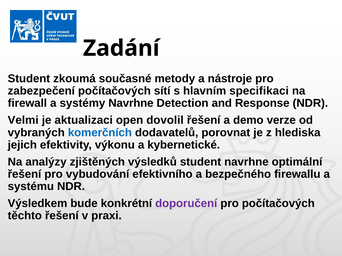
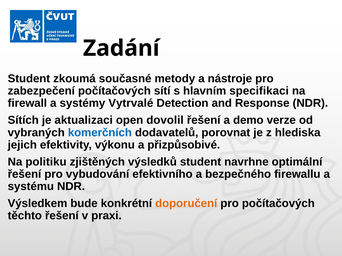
systémy Navrhne: Navrhne -> Vytrvalé
Velmi: Velmi -> Sítích
kybernetické: kybernetické -> přizpůsobivé
analýzy: analýzy -> politiku
doporučení colour: purple -> orange
